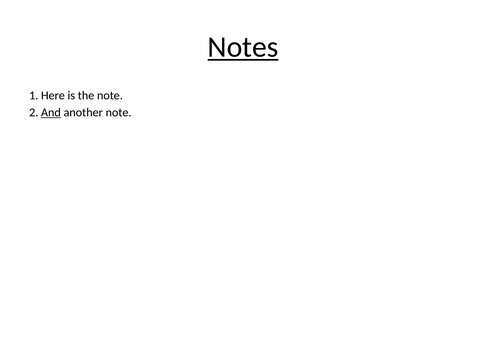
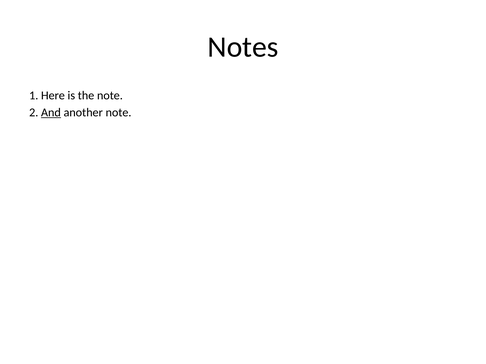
Notes underline: present -> none
